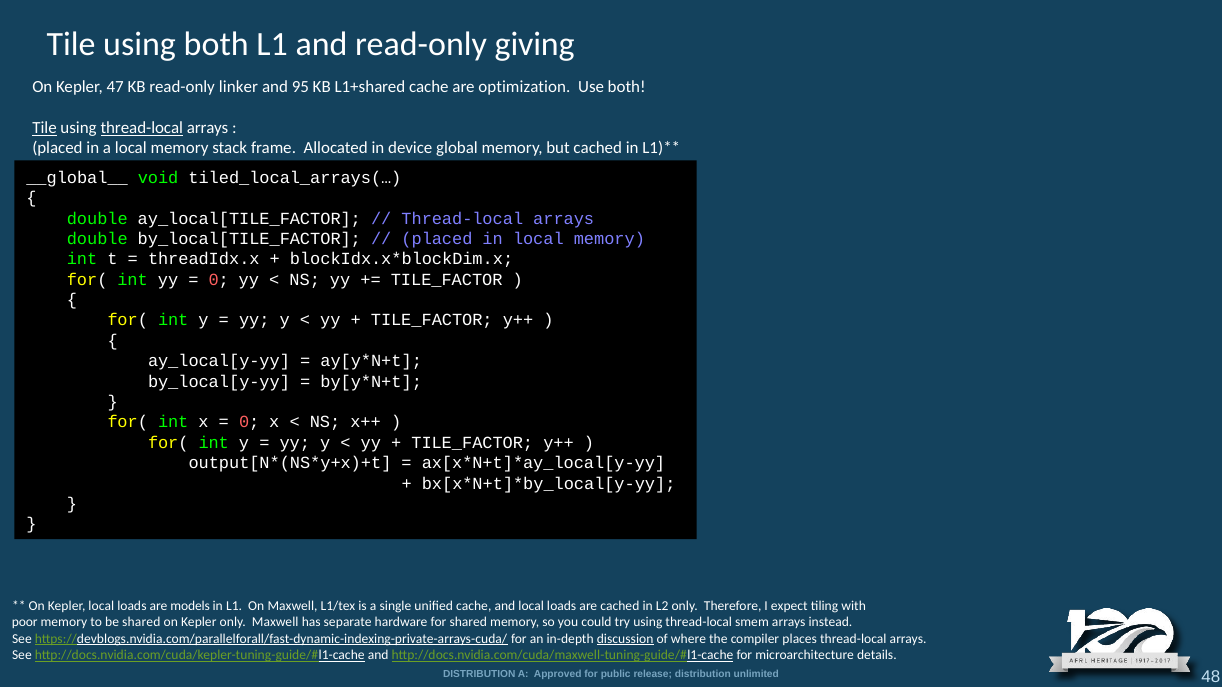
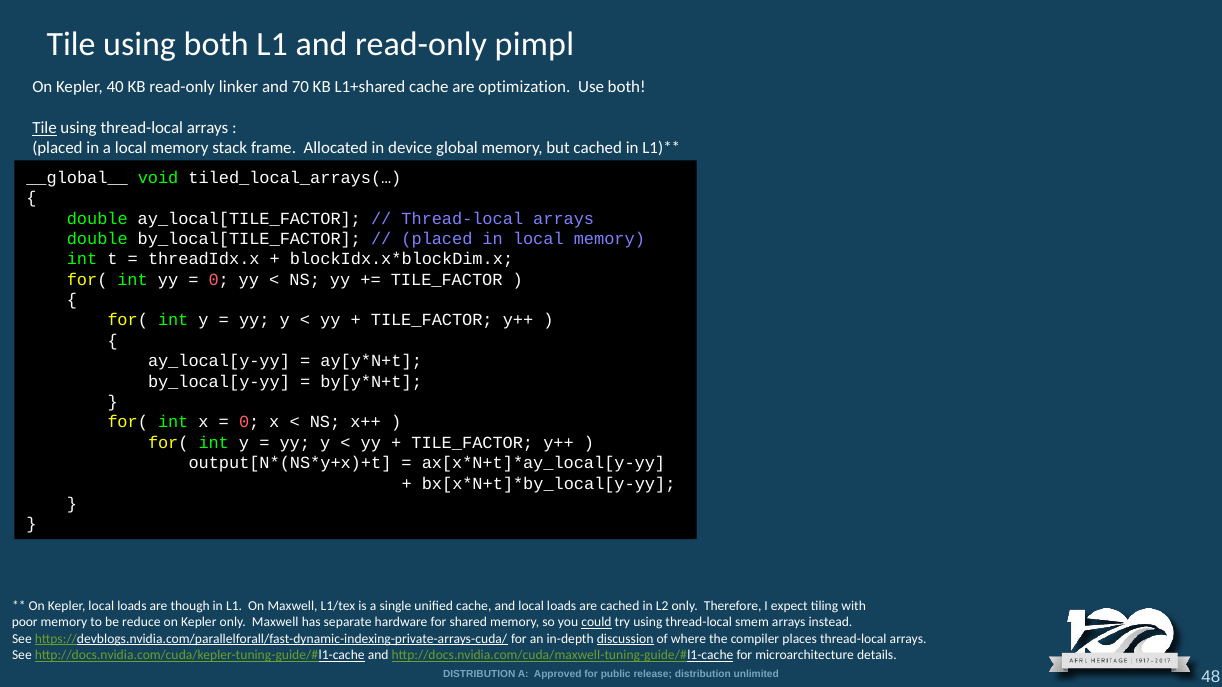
giving: giving -> pimpl
47: 47 -> 40
95: 95 -> 70
thread-local at (142, 128) underline: present -> none
models: models -> though
be shared: shared -> reduce
could underline: none -> present
